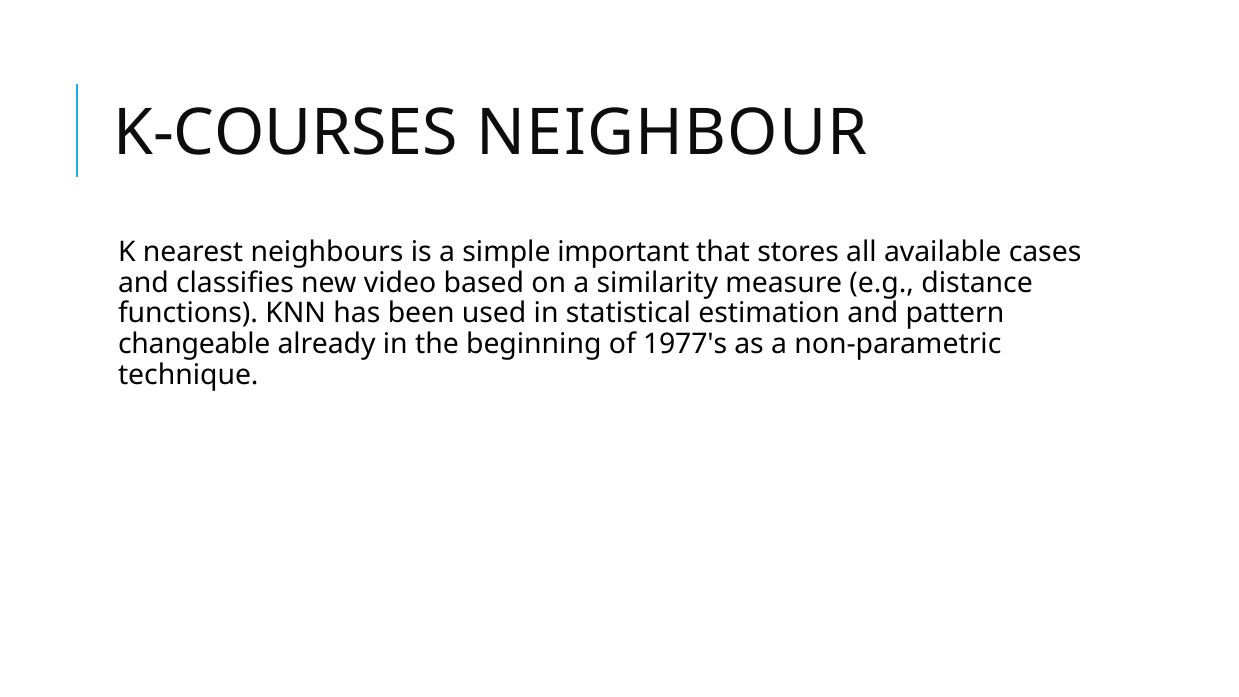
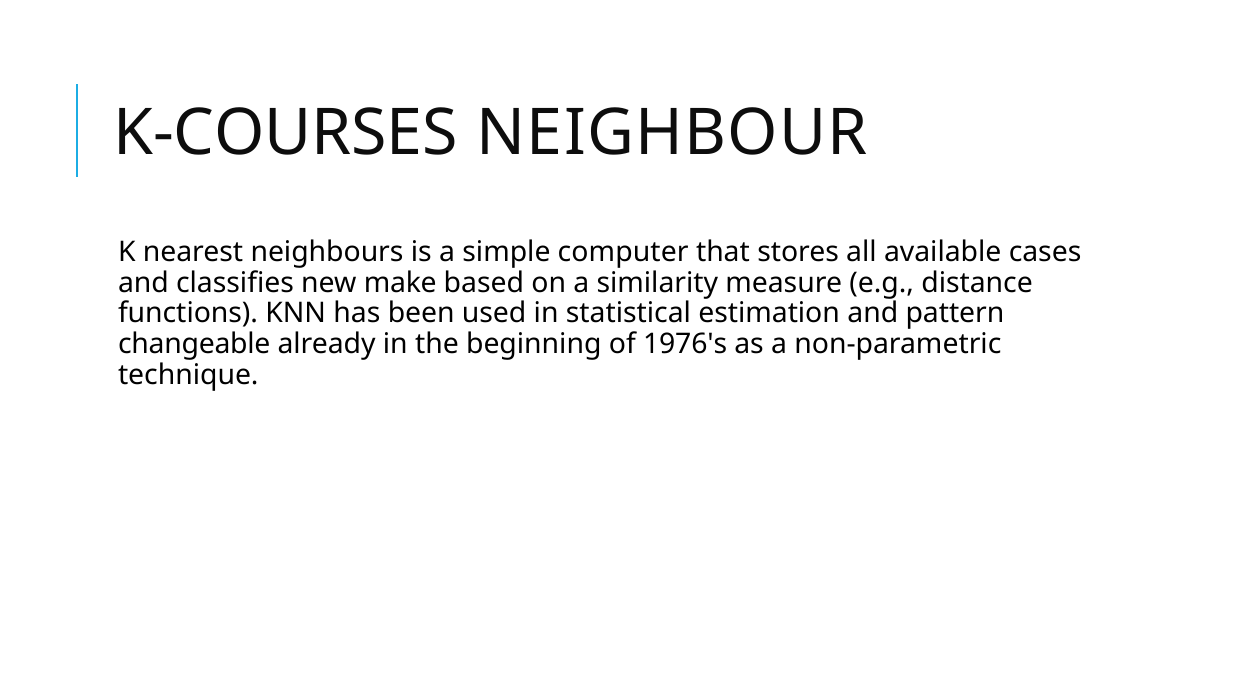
important: important -> computer
video: video -> make
1977's: 1977's -> 1976's
